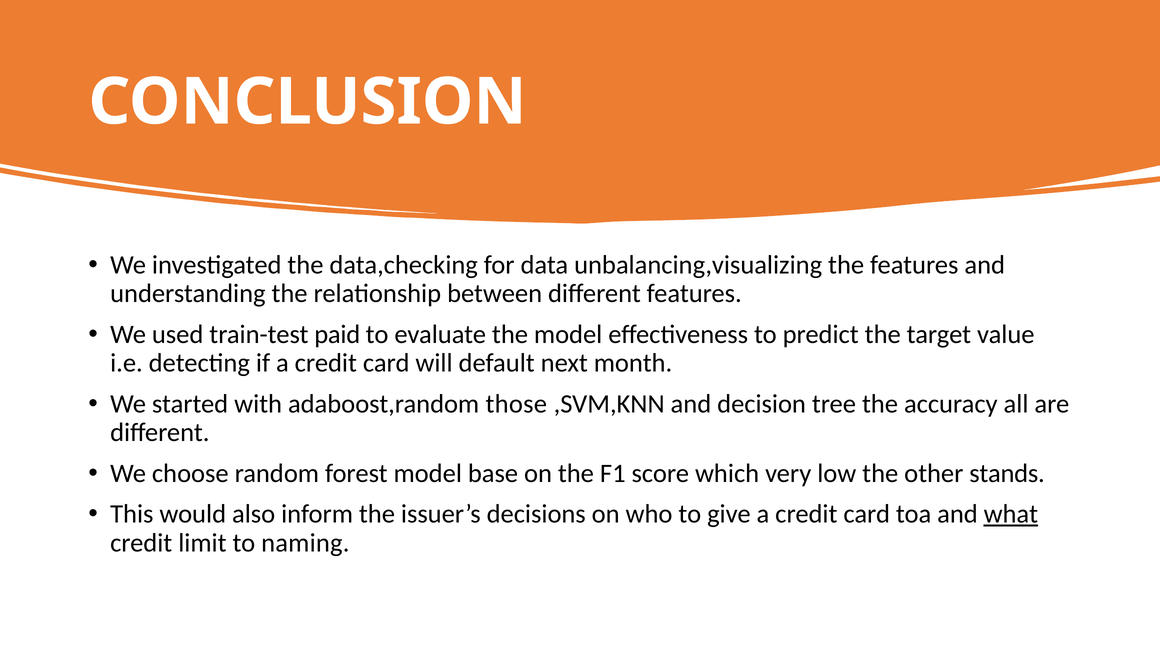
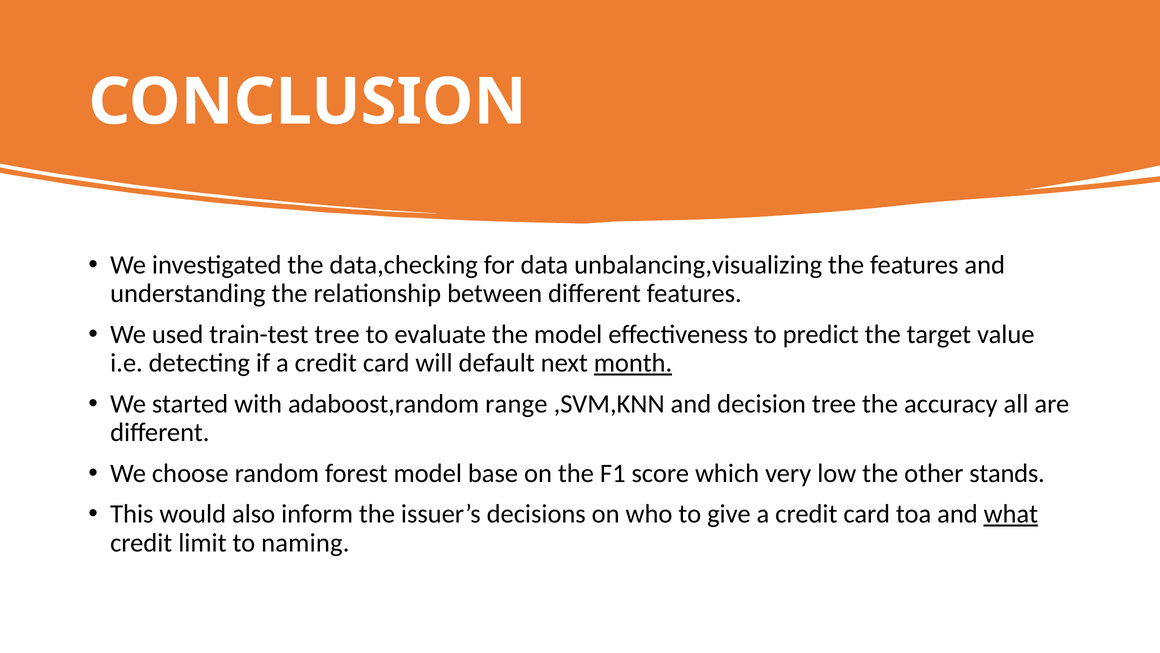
train-test paid: paid -> tree
month underline: none -> present
those: those -> range
